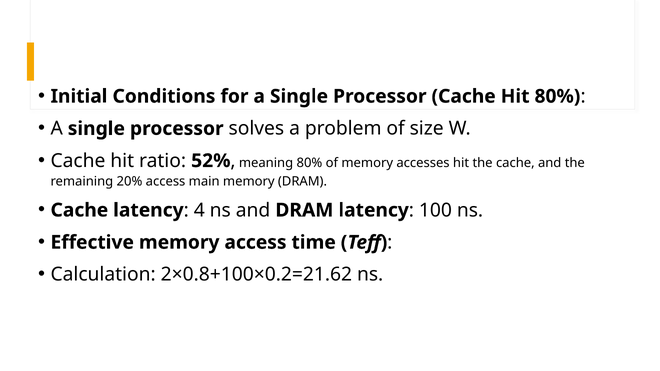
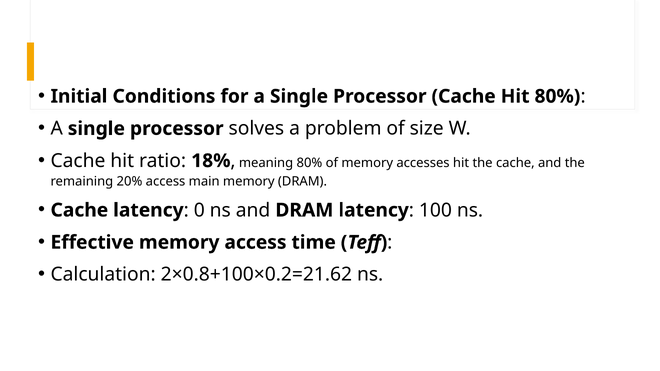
52%: 52% -> 18%
4: 4 -> 0
